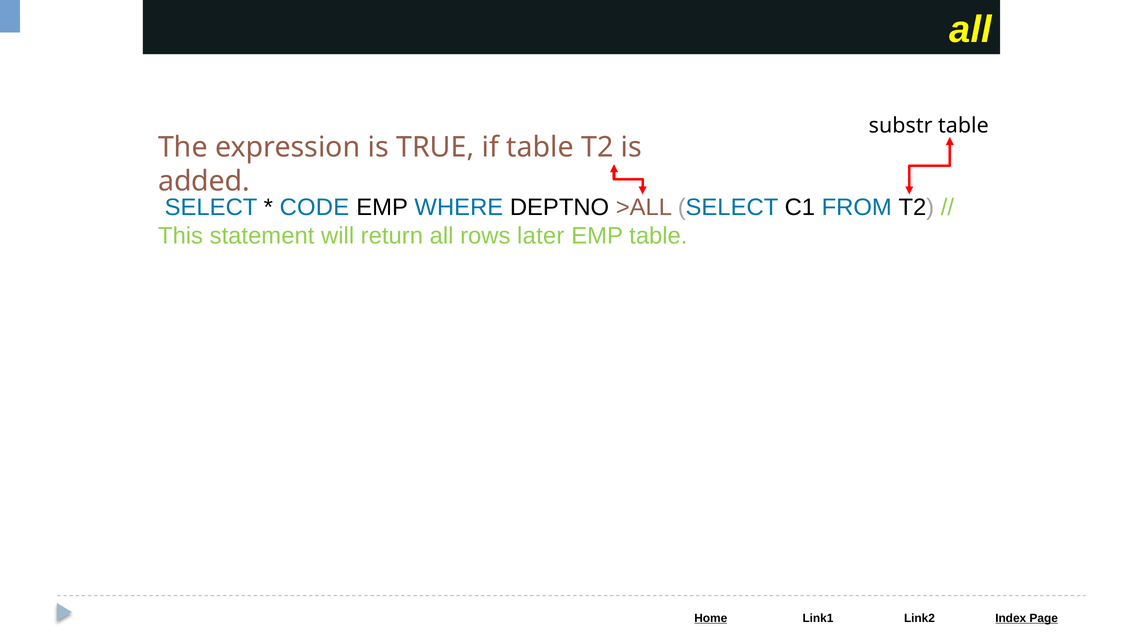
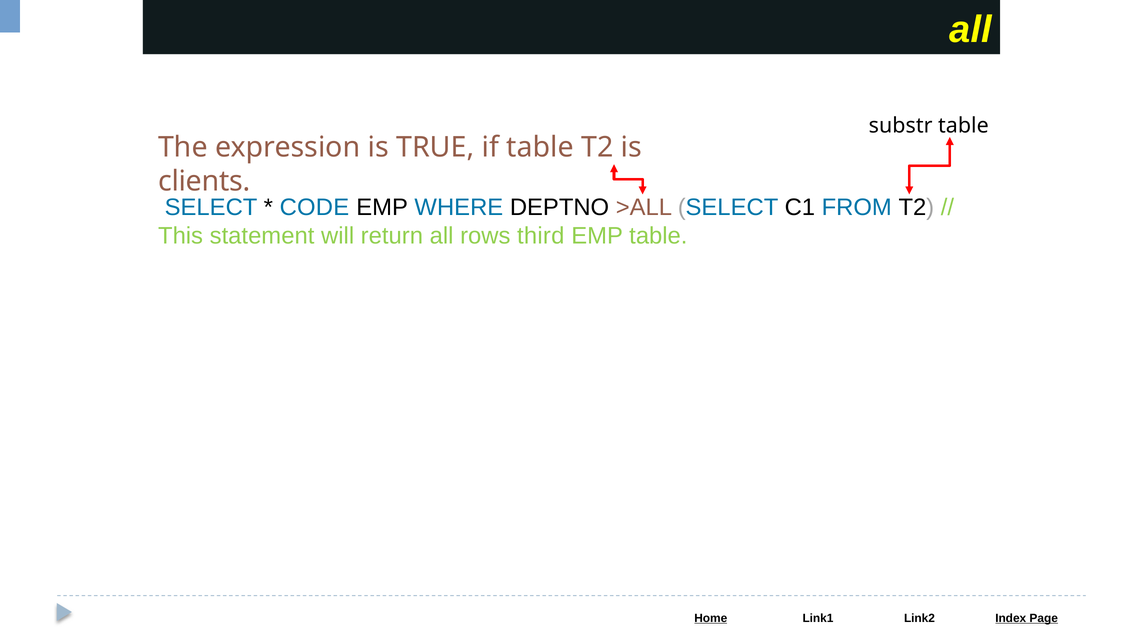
added: added -> clients
later: later -> third
